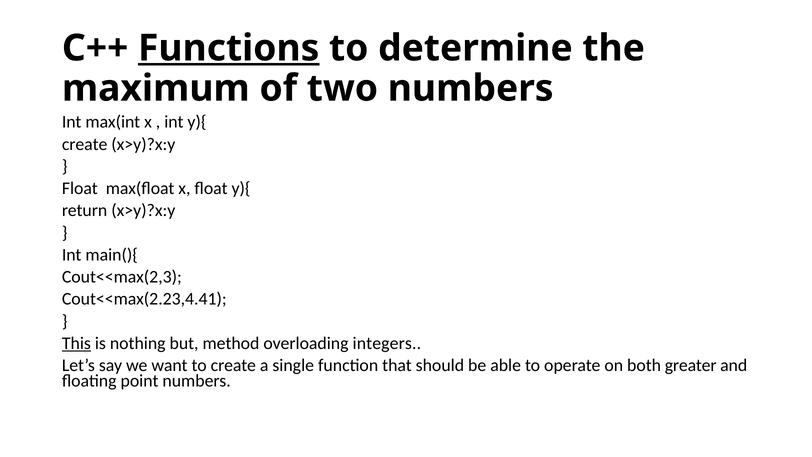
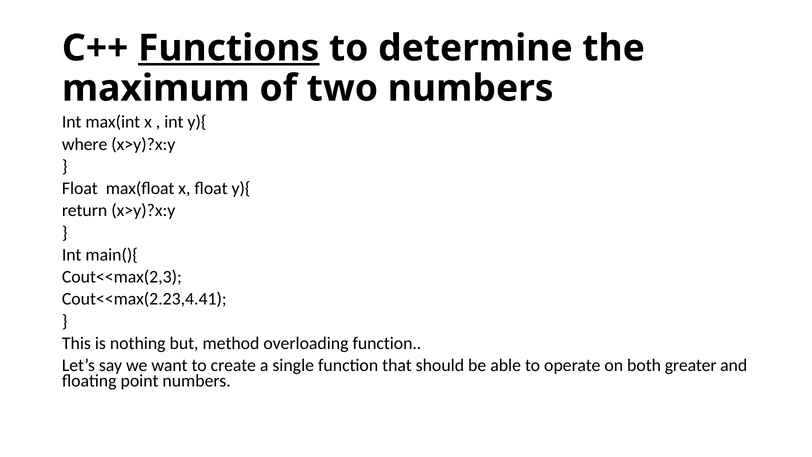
create at (85, 144): create -> where
This underline: present -> none
overloading integers: integers -> function
